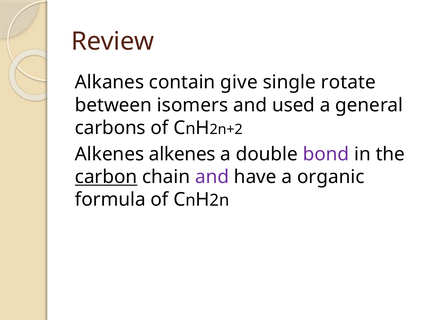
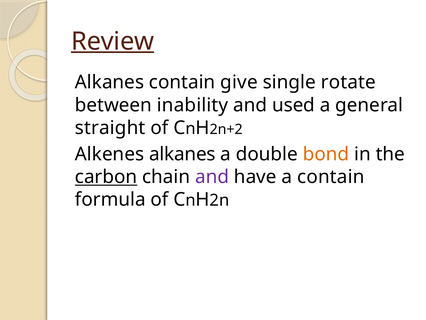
Review underline: none -> present
isomers: isomers -> inability
carbons: carbons -> straight
Alkenes alkenes: alkenes -> alkanes
bond colour: purple -> orange
a organic: organic -> contain
